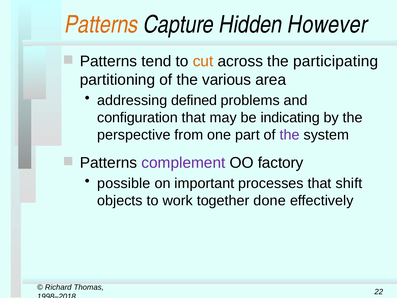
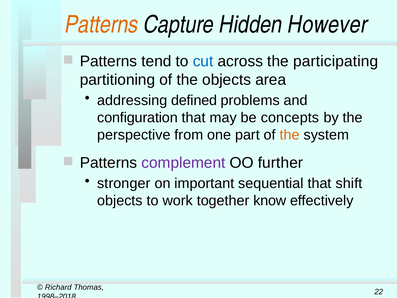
cut colour: orange -> blue
the various: various -> objects
indicating: indicating -> concepts
the at (290, 135) colour: purple -> orange
factory: factory -> further
possible: possible -> stronger
processes: processes -> sequential
done: done -> know
